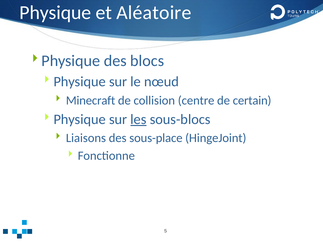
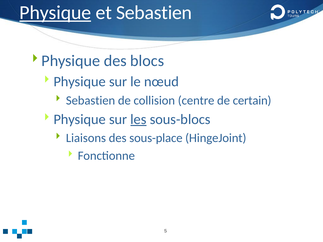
Physique underline: none -> present
et Aléatoire: Aléatoire -> Sebastien
Minecraft at (91, 100): Minecraft -> Sebastien
